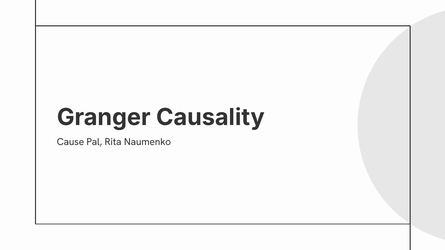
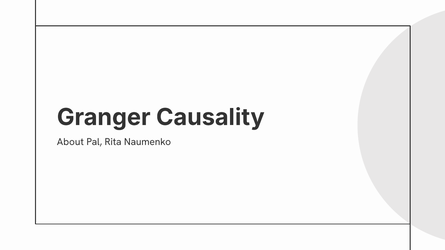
Cause: Cause -> About
